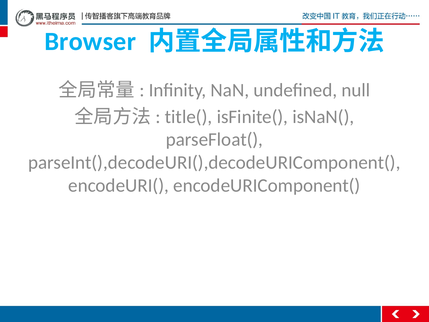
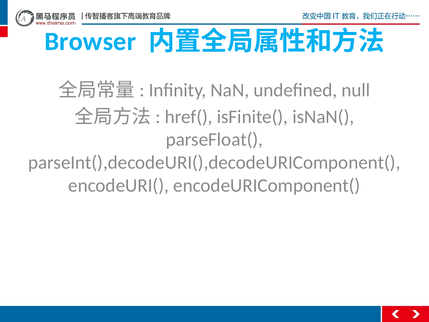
title(: title( -> href(
